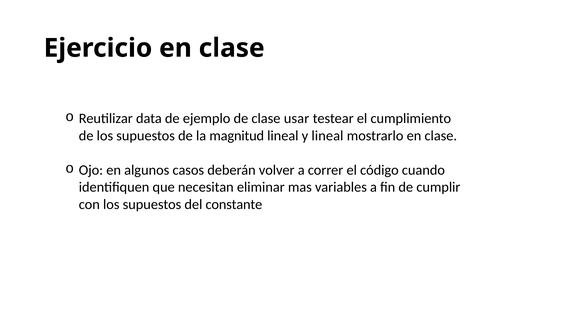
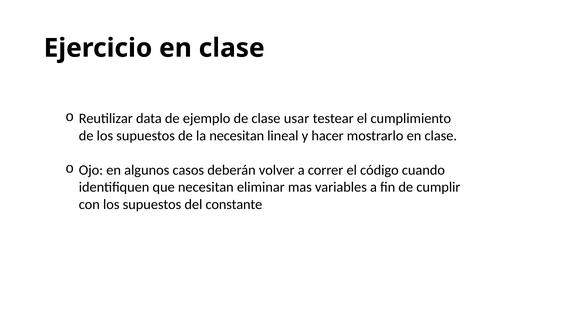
la magnitud: magnitud -> necesitan
y lineal: lineal -> hacer
